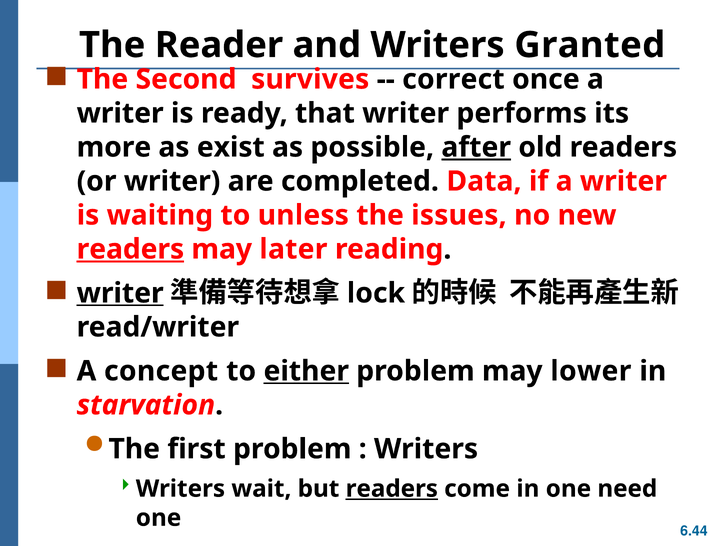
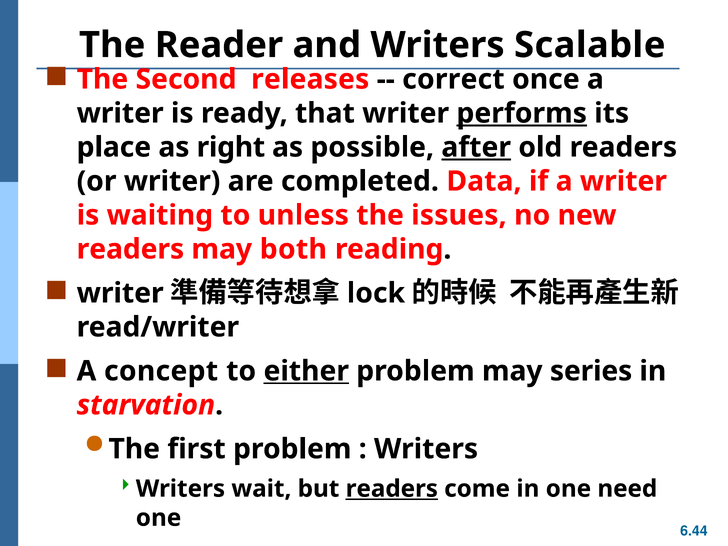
Granted: Granted -> Scalable
survives: survives -> releases
performs underline: none -> present
more: more -> place
exist: exist -> right
readers at (130, 249) underline: present -> none
later: later -> both
writer at (120, 293) underline: present -> none
lower: lower -> series
